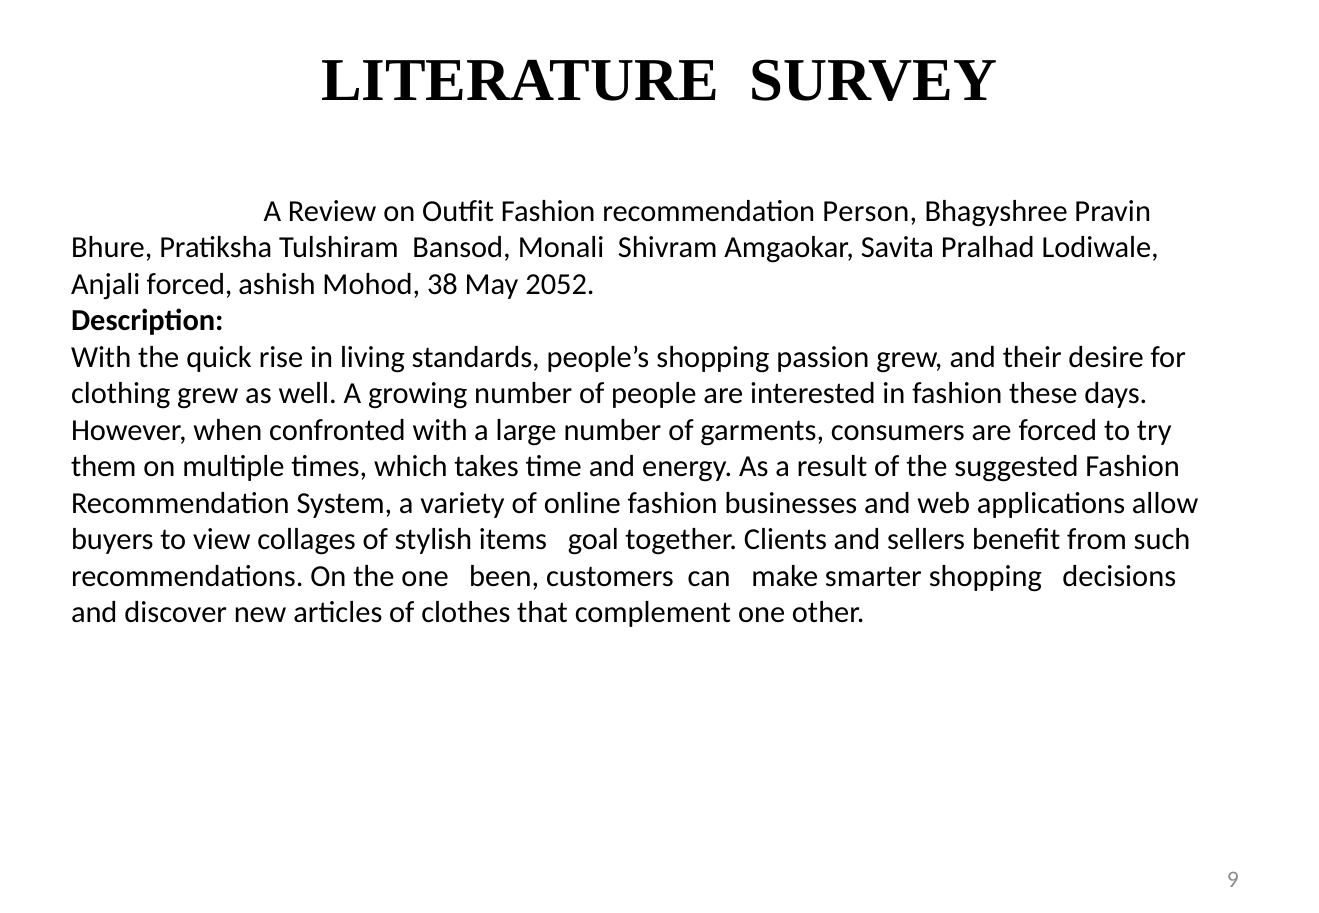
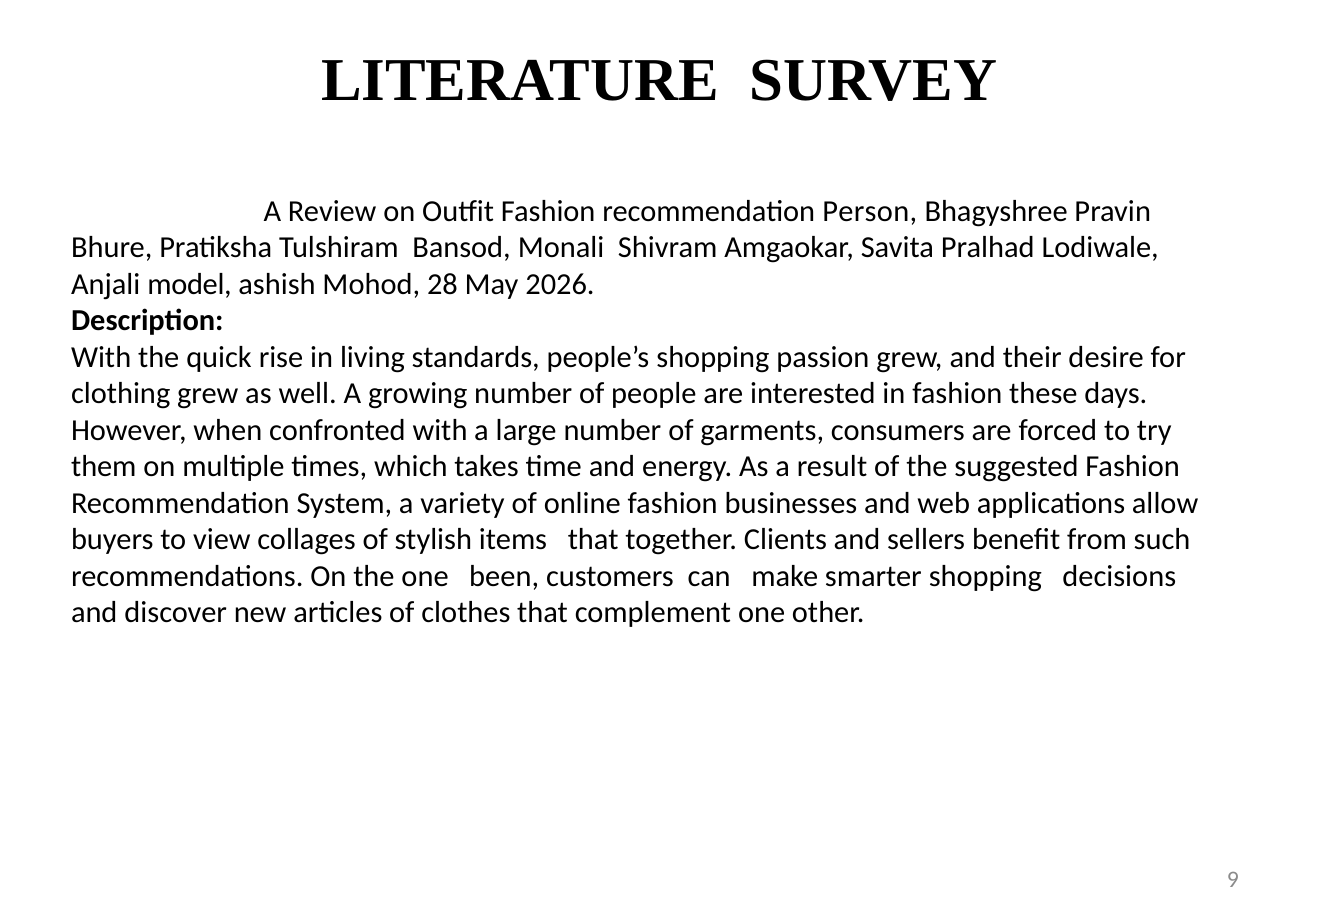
Anjali forced: forced -> model
38: 38 -> 28
2052: 2052 -> 2026
items goal: goal -> that
